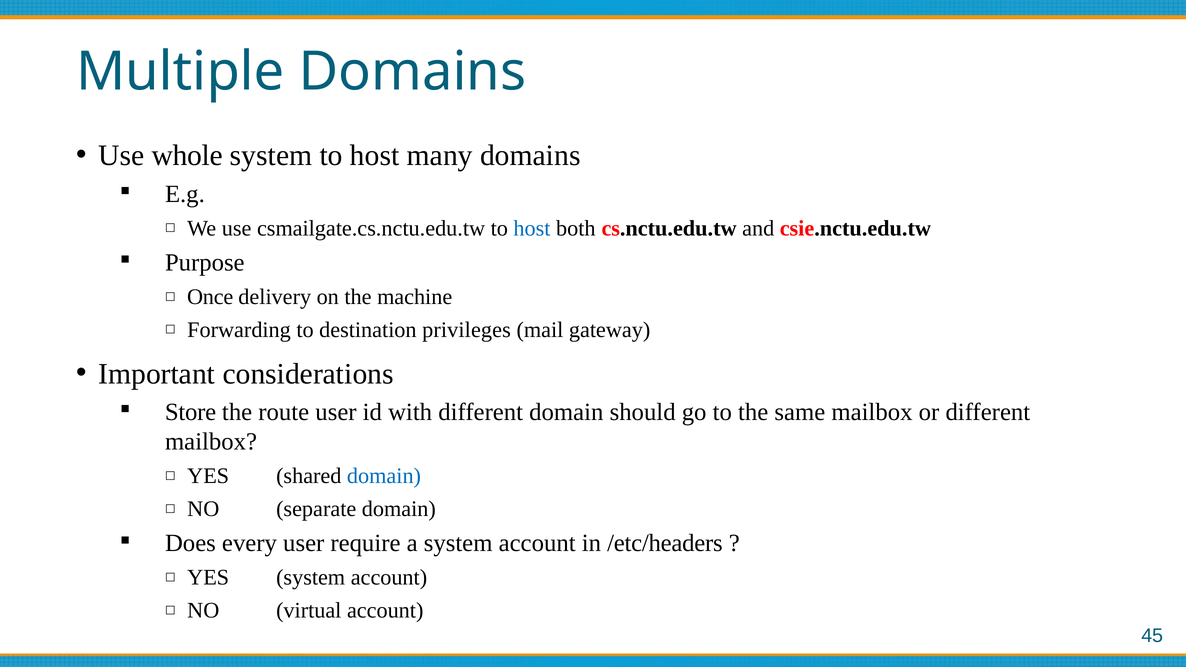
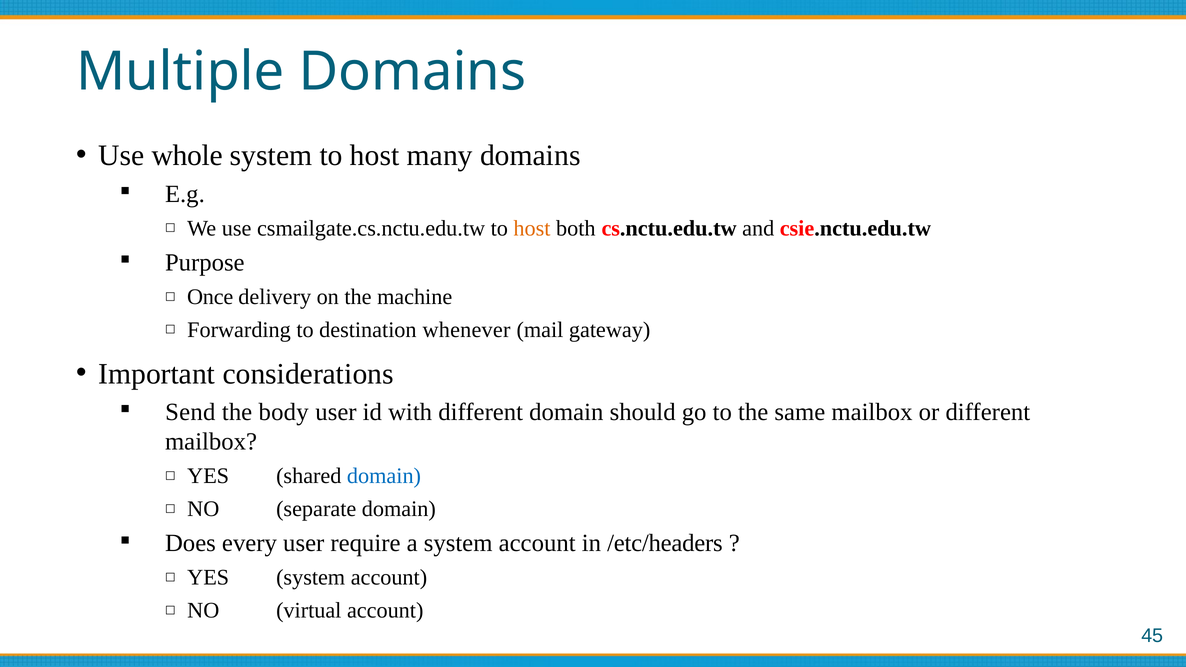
host at (532, 228) colour: blue -> orange
privileges: privileges -> whenever
Store: Store -> Send
route: route -> body
